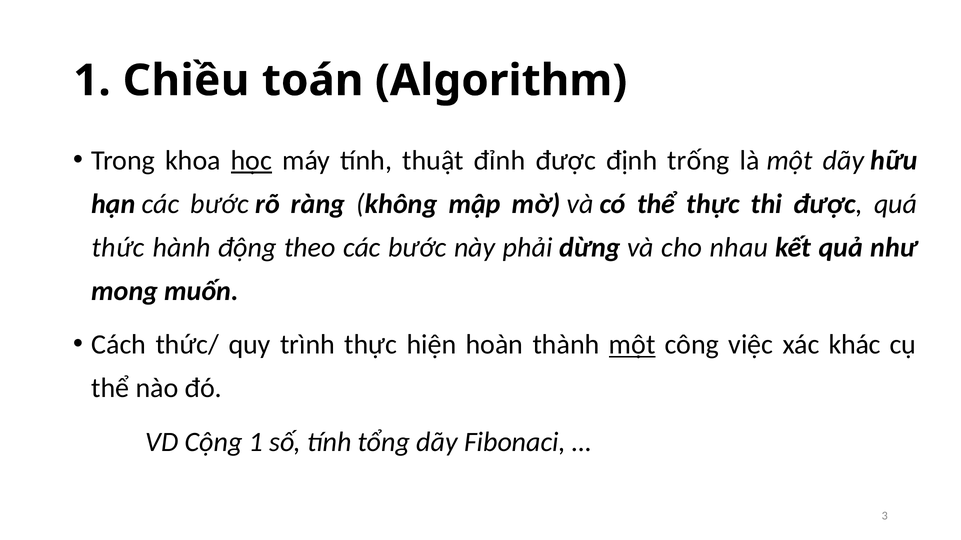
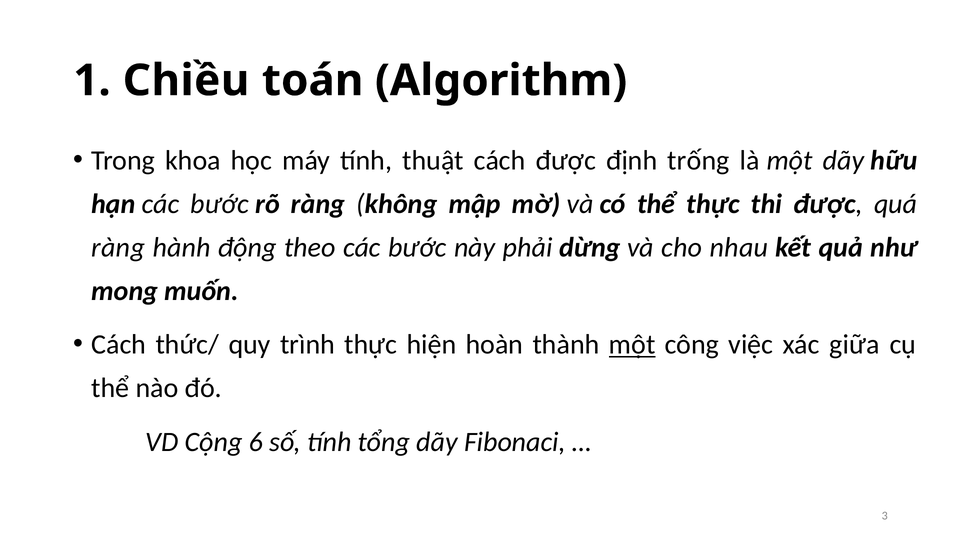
học underline: present -> none
thuật đỉnh: đỉnh -> cách
thức at (118, 248): thức -> ràng
khác: khác -> giữa
Cộng 1: 1 -> 6
